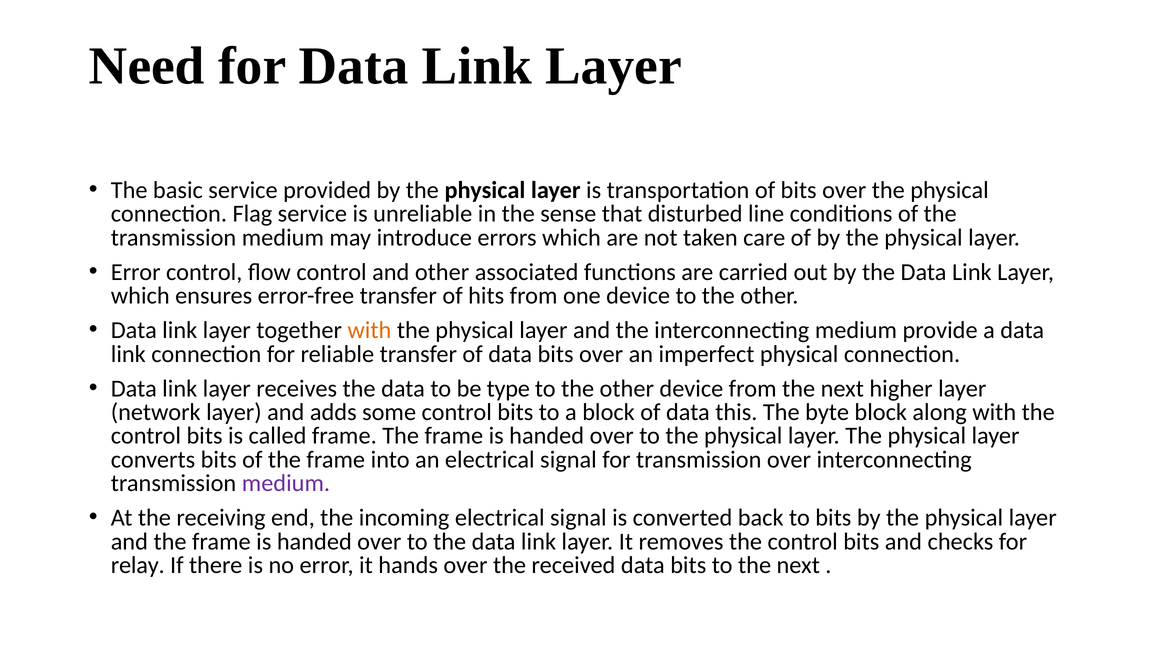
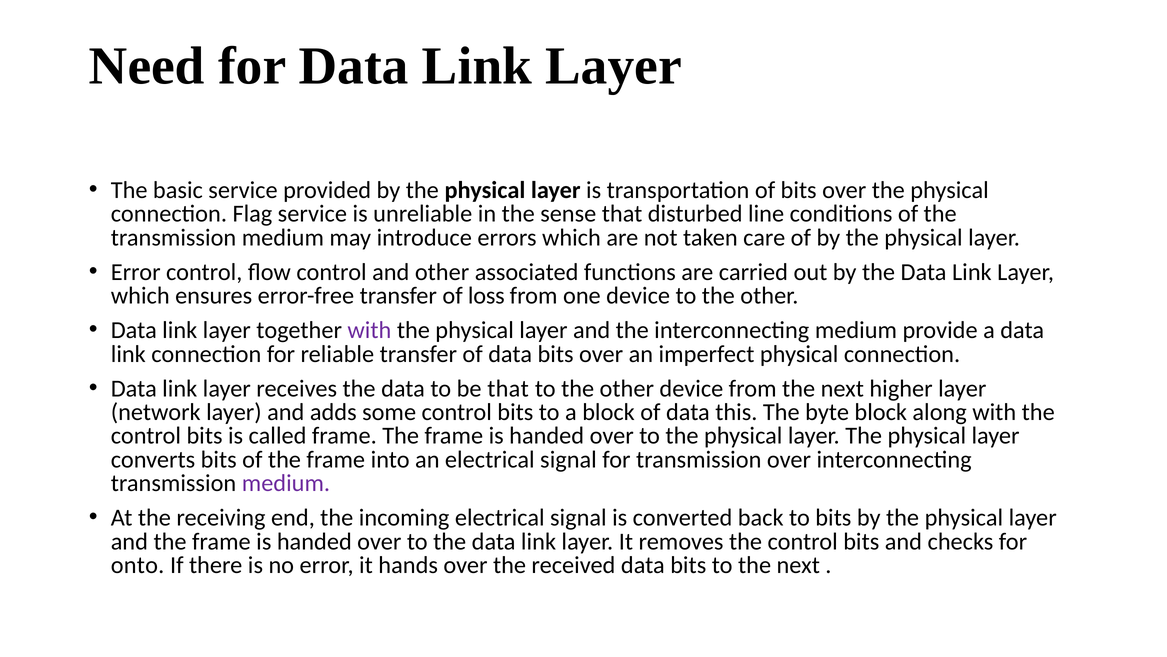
hits: hits -> loss
with at (369, 330) colour: orange -> purple
be type: type -> that
relay: relay -> onto
